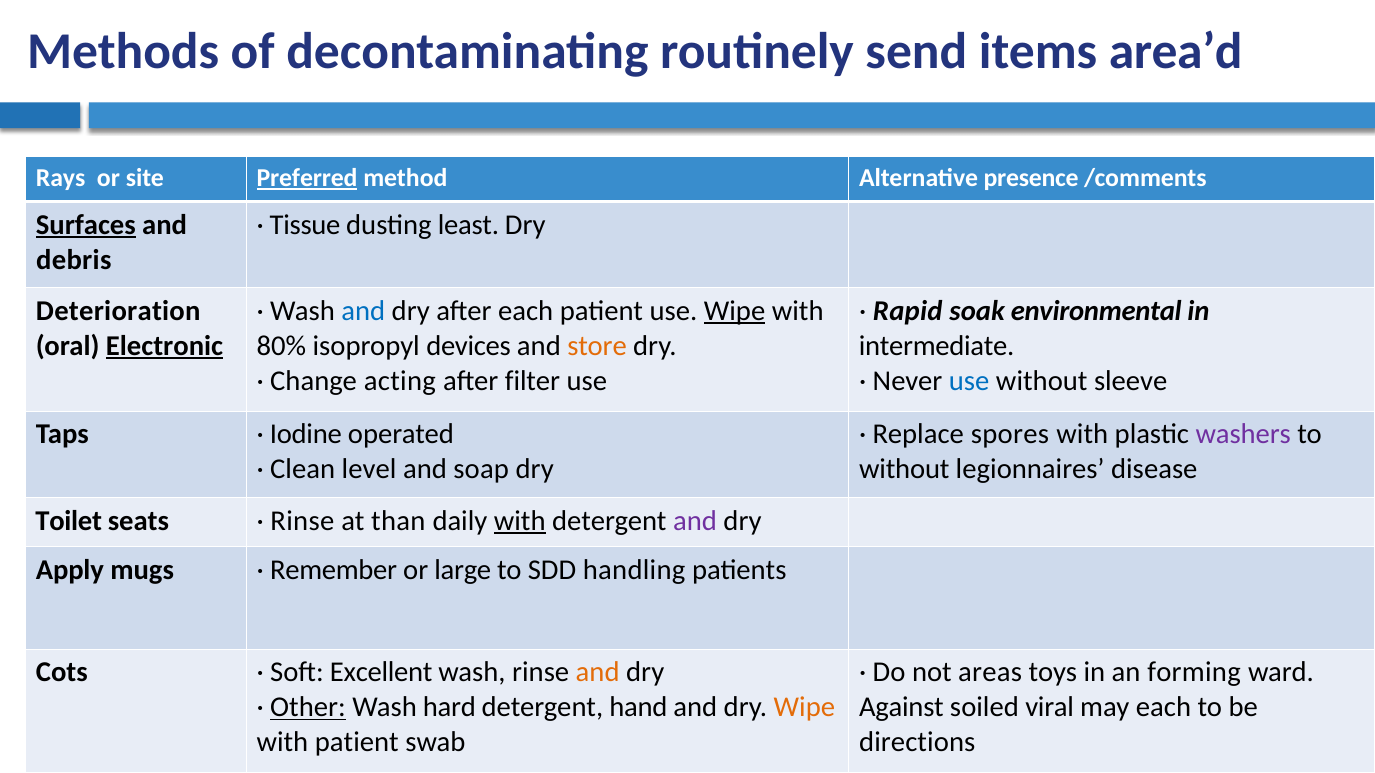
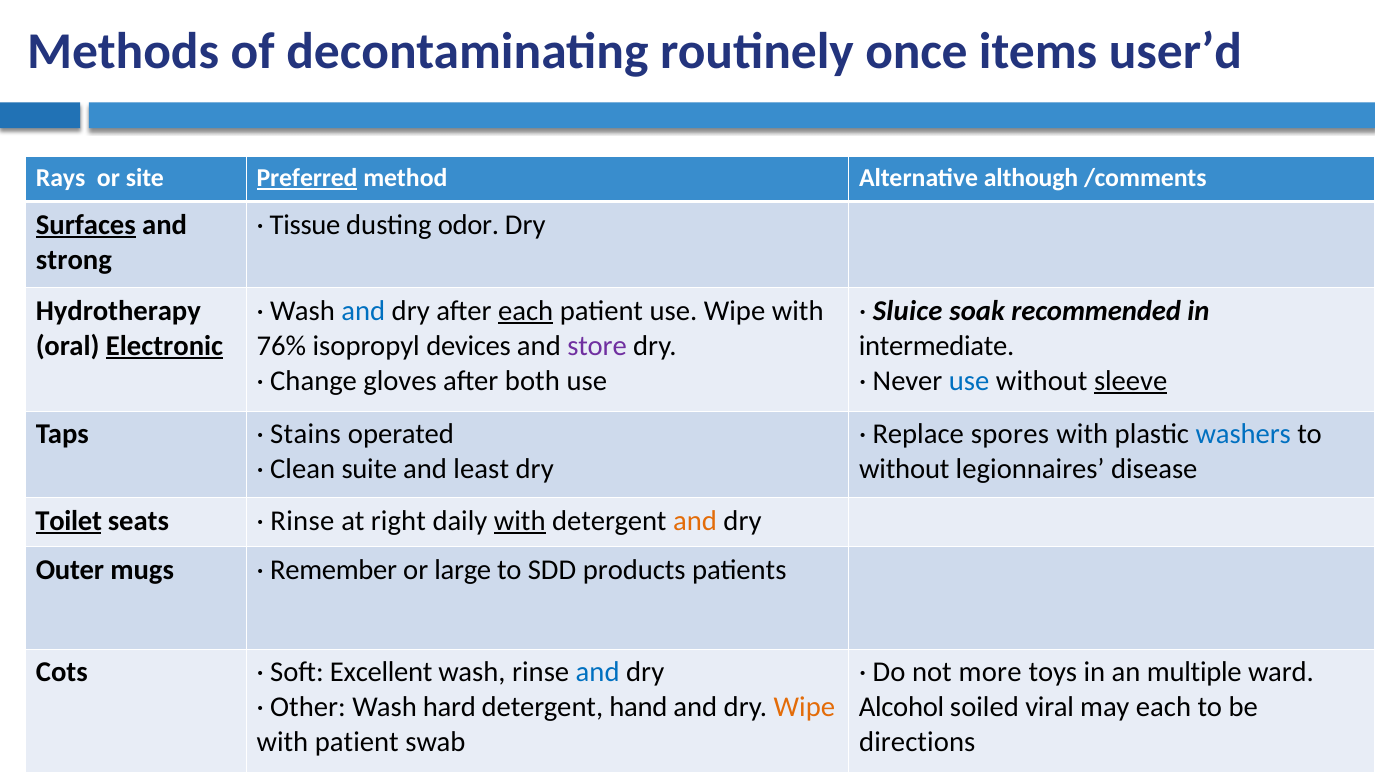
send: send -> once
area’d: area’d -> user’d
presence: presence -> although
least: least -> odor
debris: debris -> strong
Deterioration: Deterioration -> Hydrotherapy
each at (526, 311) underline: none -> present
Wipe at (735, 311) underline: present -> none
Rapid: Rapid -> Sluice
environmental: environmental -> recommended
80%: 80% -> 76%
store colour: orange -> purple
acting: acting -> gloves
filter: filter -> both
sleeve underline: none -> present
Iodine: Iodine -> Stains
washers colour: purple -> blue
level: level -> suite
soap: soap -> least
Toilet underline: none -> present
than: than -> right
and at (695, 521) colour: purple -> orange
Apply: Apply -> Outer
handling: handling -> products
and at (598, 673) colour: orange -> blue
areas: areas -> more
forming: forming -> multiple
Other underline: present -> none
Against: Against -> Alcohol
